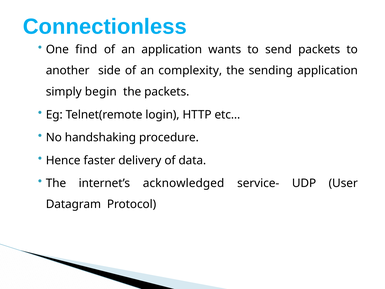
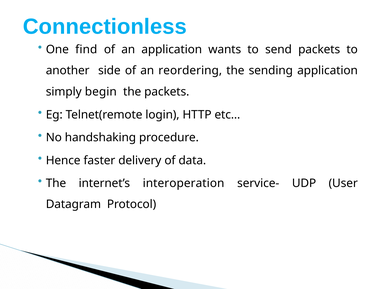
complexity: complexity -> reordering
acknowledged: acknowledged -> interoperation
